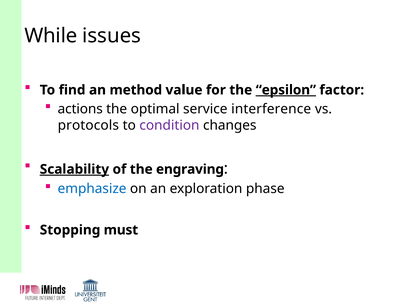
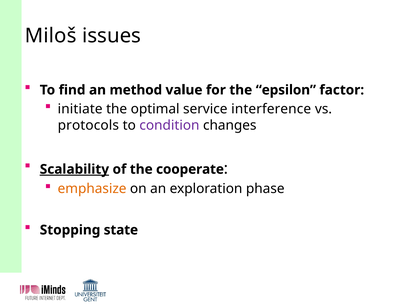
While: While -> Miloš
epsilon underline: present -> none
actions: actions -> initiate
engraving: engraving -> cooperate
emphasize colour: blue -> orange
must: must -> state
